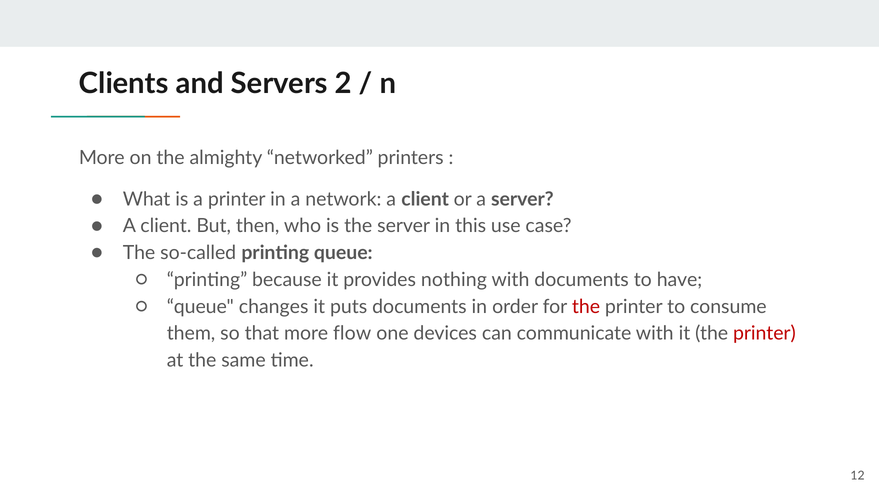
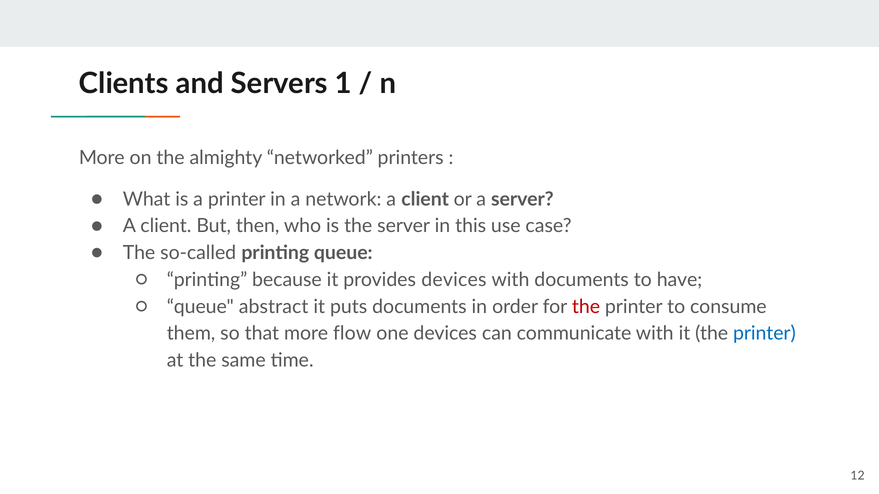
2: 2 -> 1
provides nothing: nothing -> devices
changes: changes -> abstract
printer at (764, 334) colour: red -> blue
